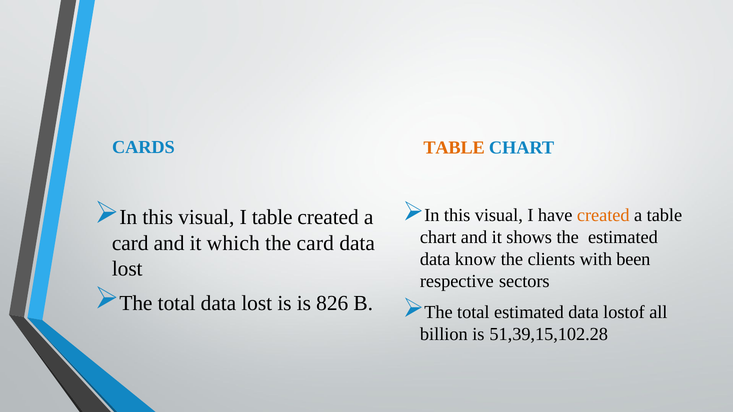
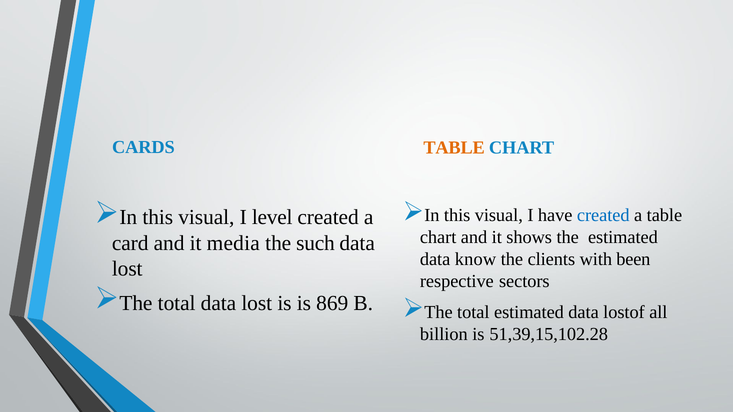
I table: table -> level
created at (603, 216) colour: orange -> blue
which: which -> media
the card: card -> such
826: 826 -> 869
